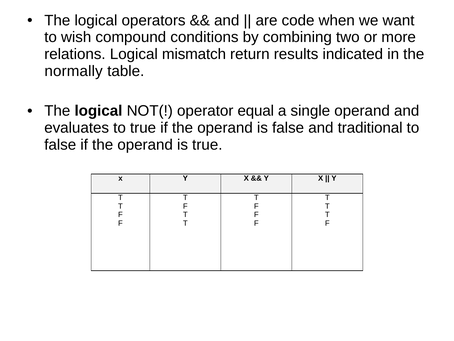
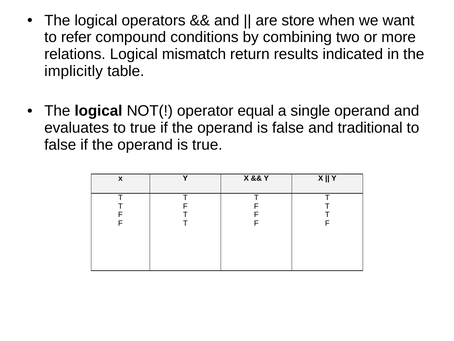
code: code -> store
wish: wish -> refer
normally: normally -> implicitly
